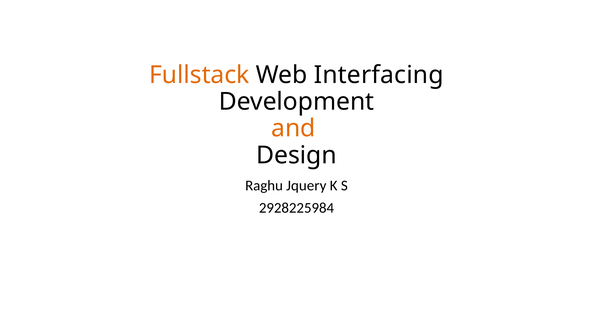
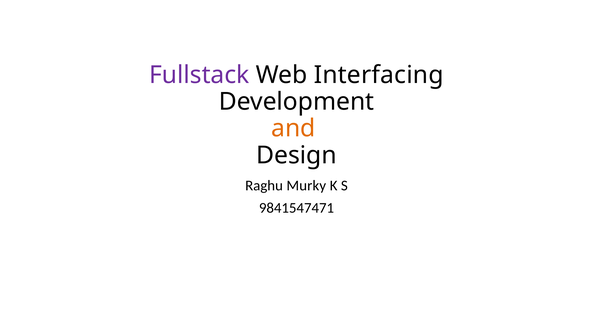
Fullstack colour: orange -> purple
Jquery: Jquery -> Murky
2928225984: 2928225984 -> 9841547471
